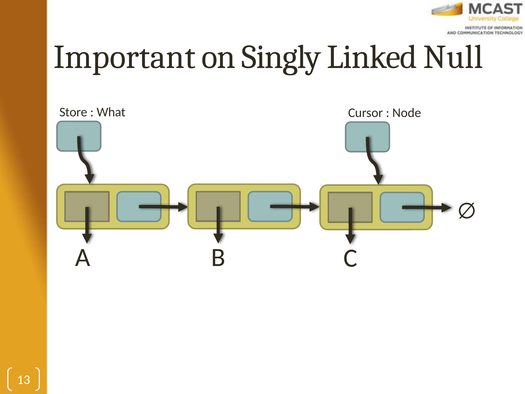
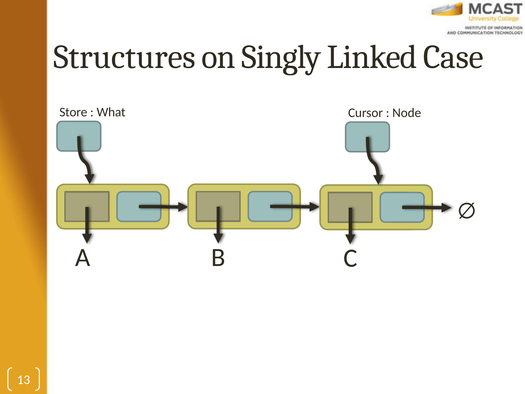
Important: Important -> Structures
Null: Null -> Case
